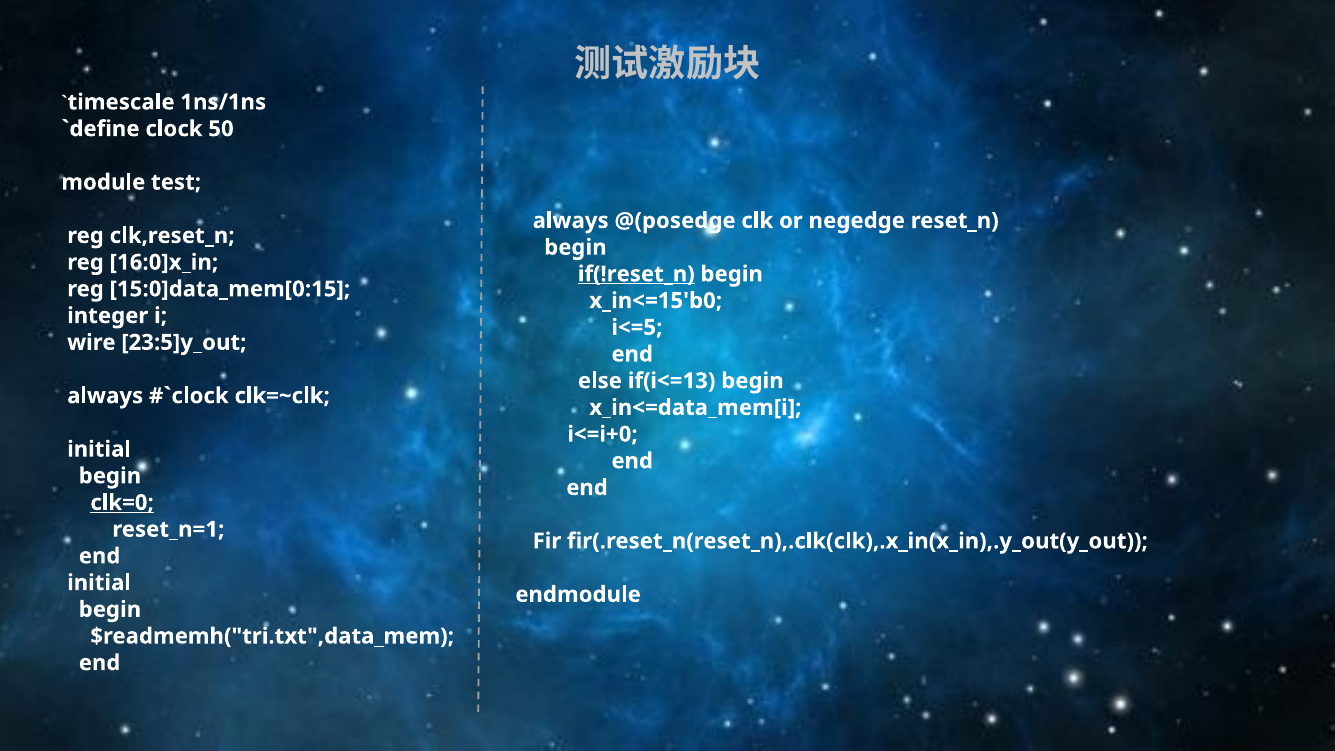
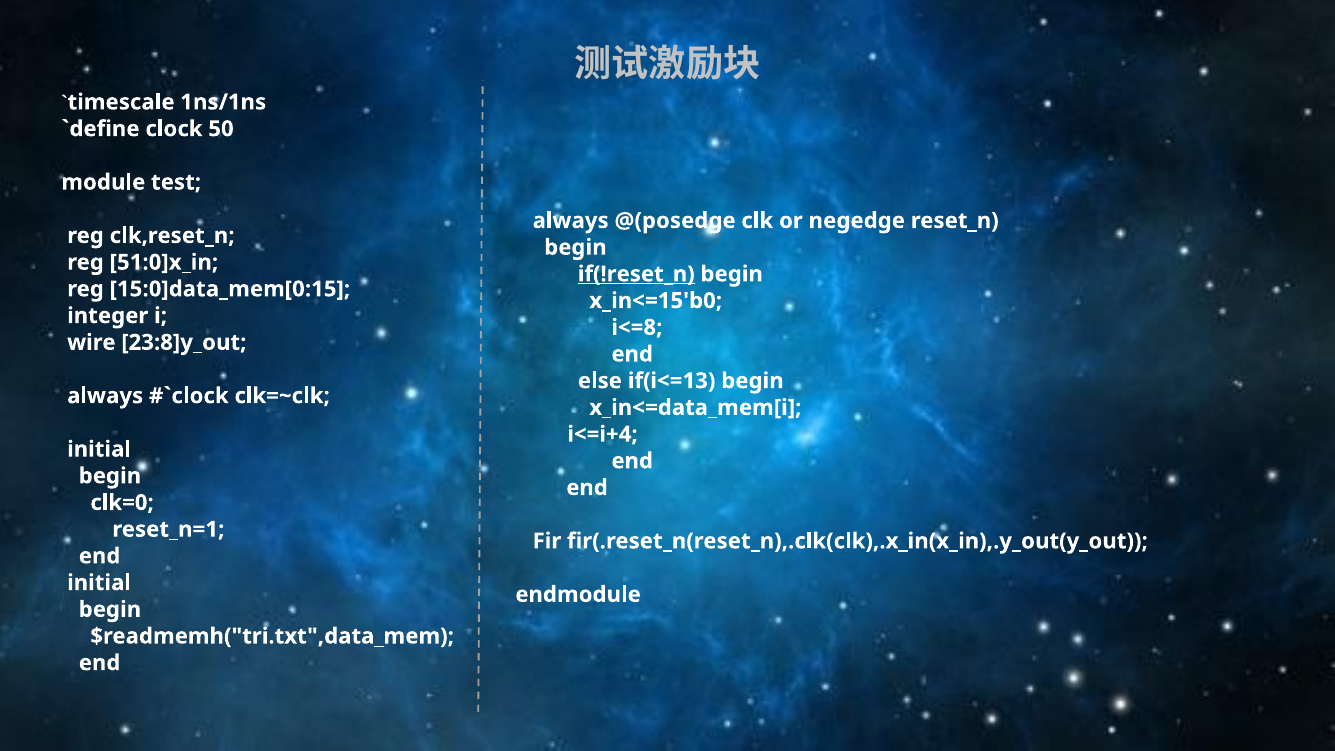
16:0]x_in: 16:0]x_in -> 51:0]x_in
i<=5: i<=5 -> i<=8
23:5]y_out: 23:5]y_out -> 23:8]y_out
i<=i+0: i<=i+0 -> i<=i+4
clk=0 underline: present -> none
